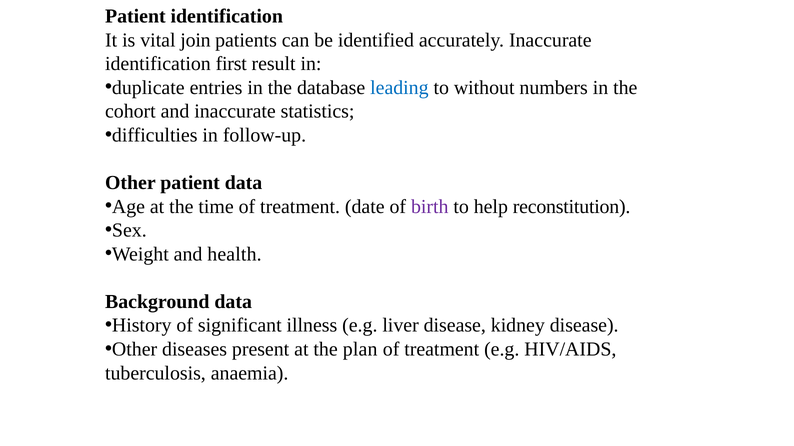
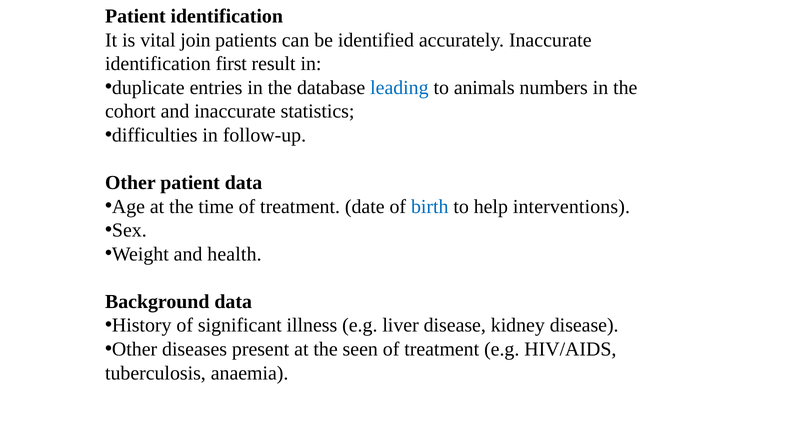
without: without -> animals
birth colour: purple -> blue
reconstitution: reconstitution -> interventions
plan: plan -> seen
